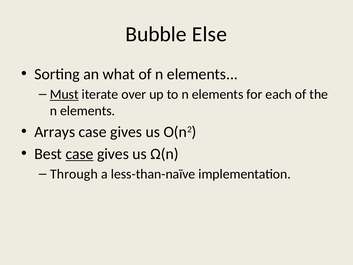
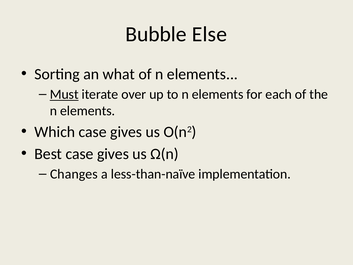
Arrays: Arrays -> Which
case at (79, 154) underline: present -> none
Through: Through -> Changes
